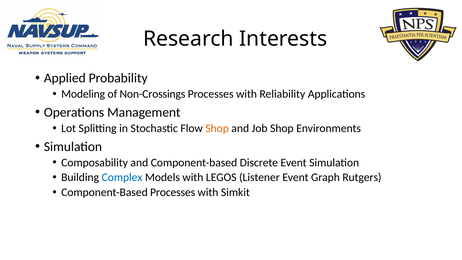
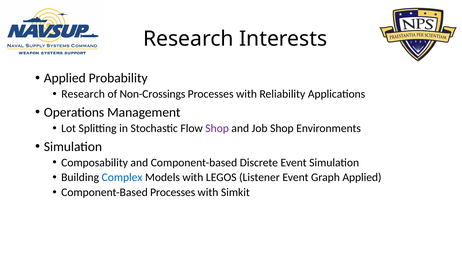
Modeling at (83, 94): Modeling -> Research
Shop at (217, 128) colour: orange -> purple
Graph Rutgers: Rutgers -> Applied
